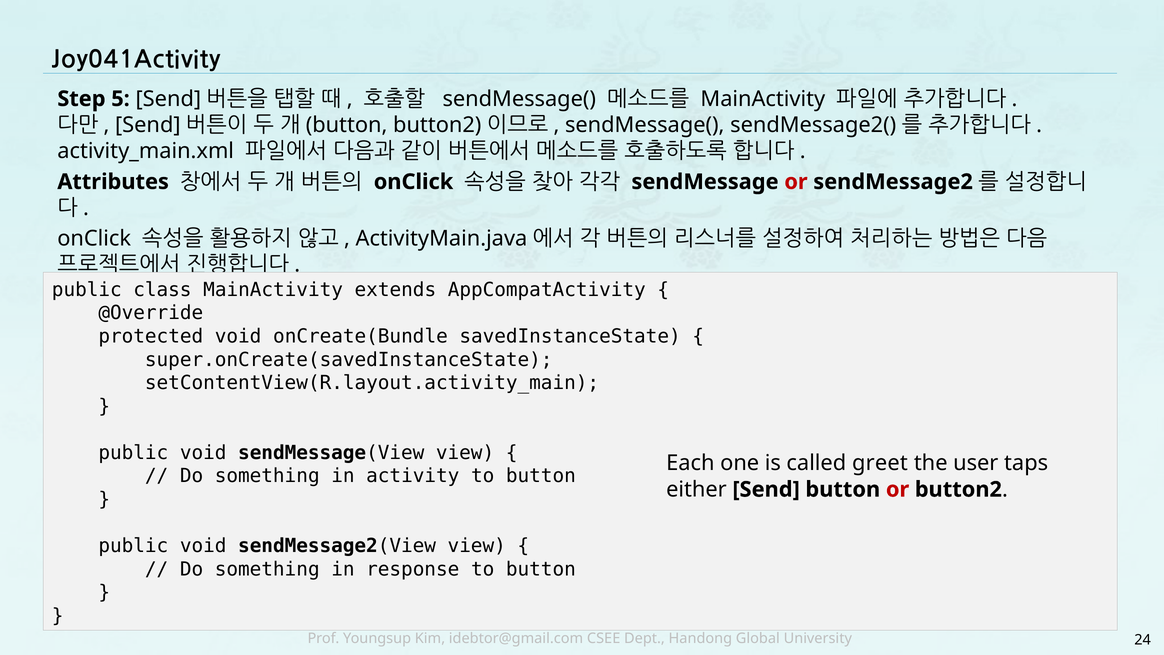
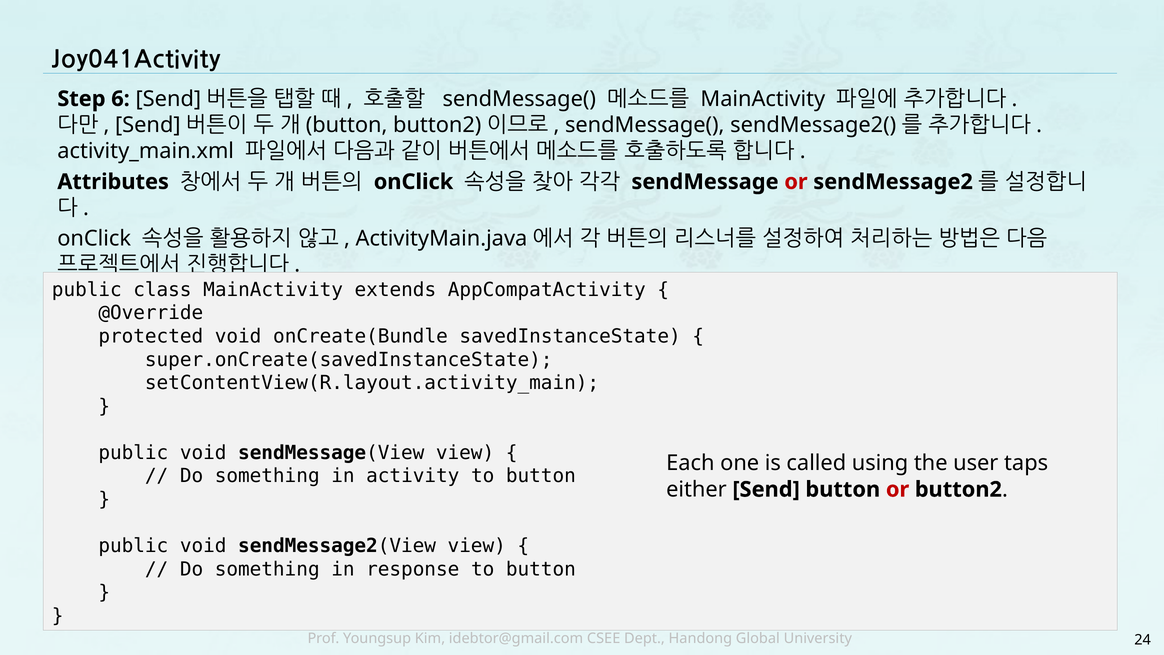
5: 5 -> 6
greet: greet -> using
